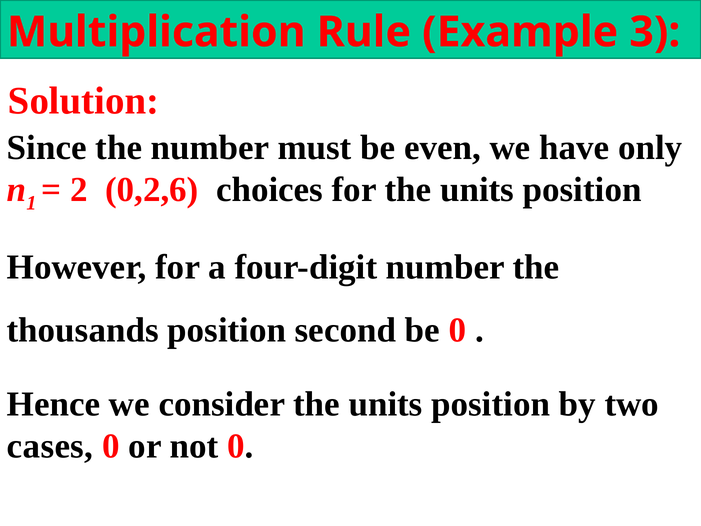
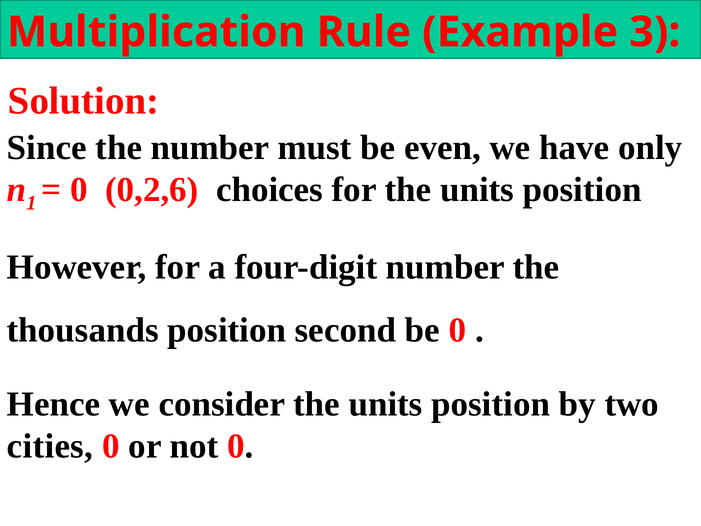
2 at (79, 189): 2 -> 0
cases: cases -> cities
